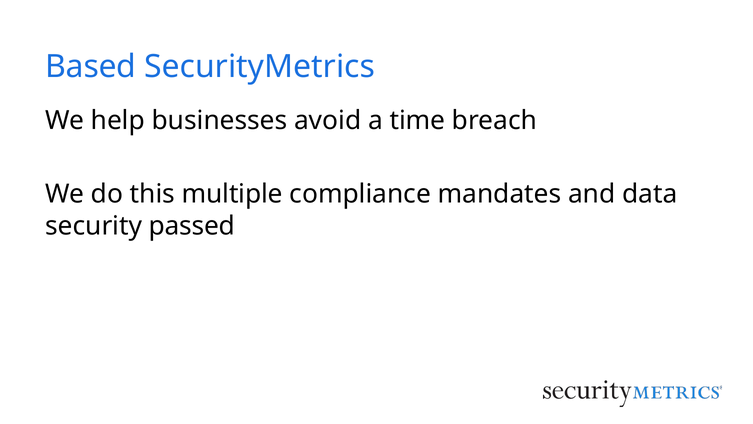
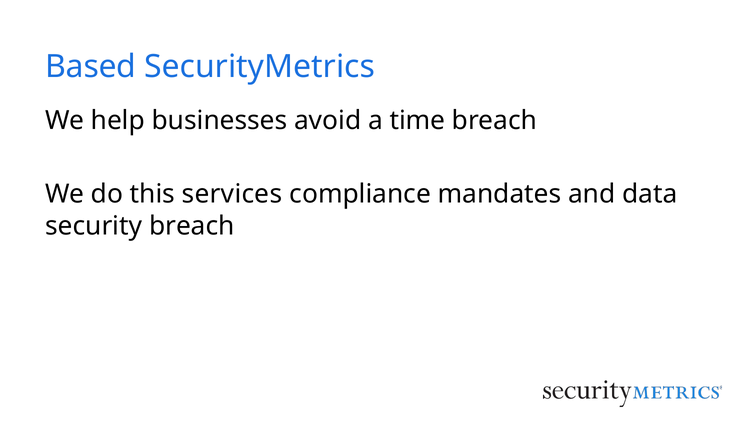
multiple: multiple -> services
security passed: passed -> breach
